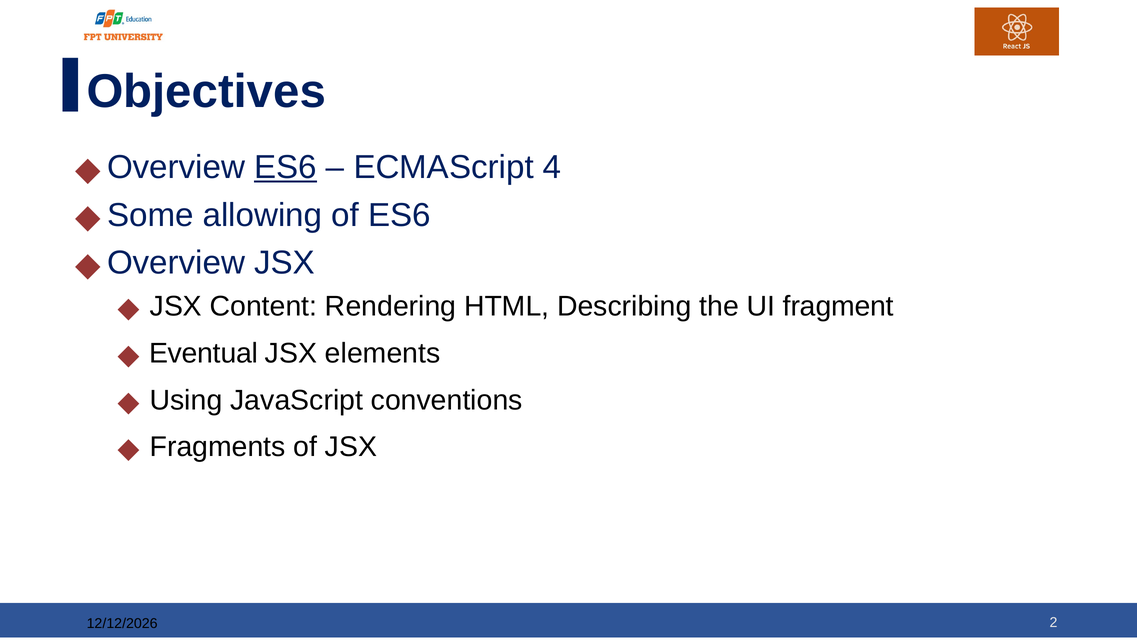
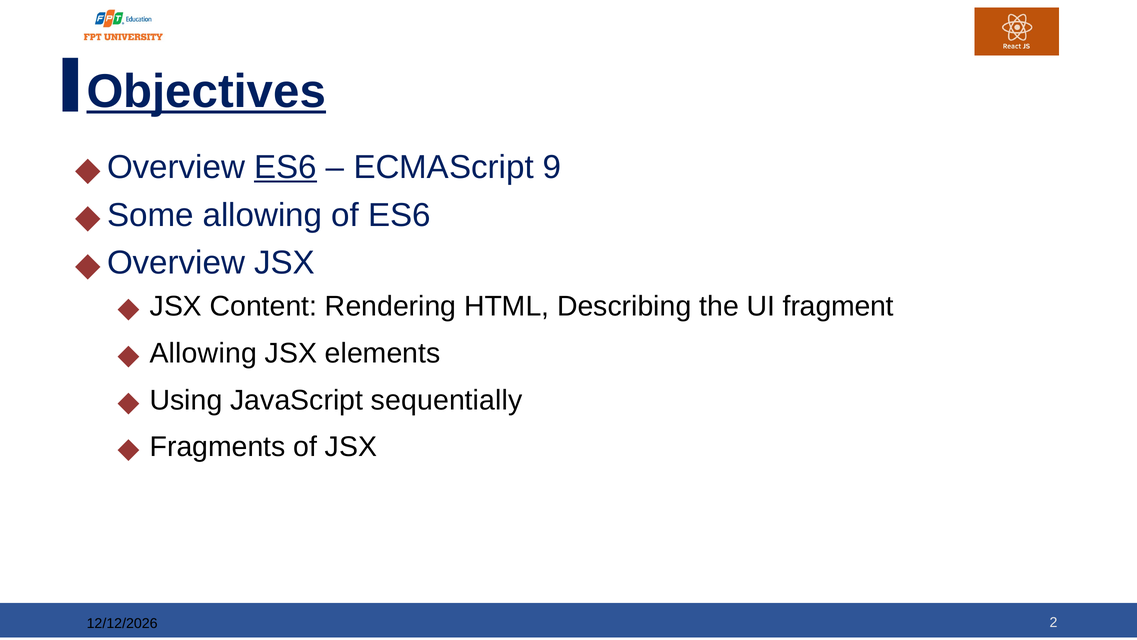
Objectives underline: none -> present
4: 4 -> 9
Eventual at (204, 353): Eventual -> Allowing
conventions: conventions -> sequentially
